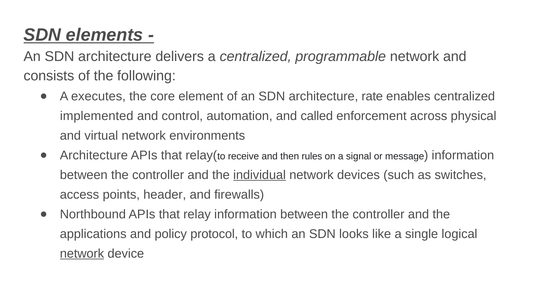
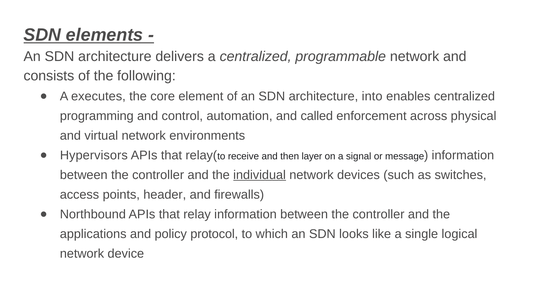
rate: rate -> into
implemented: implemented -> programming
Architecture at (94, 155): Architecture -> Hypervisors
rules: rules -> layer
network at (82, 253) underline: present -> none
